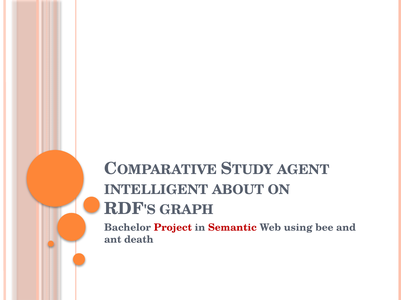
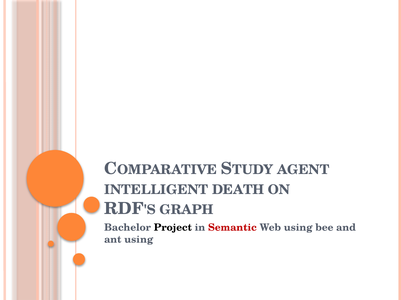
ABOUT: ABOUT -> DEATH
Project colour: red -> black
ant death: death -> using
